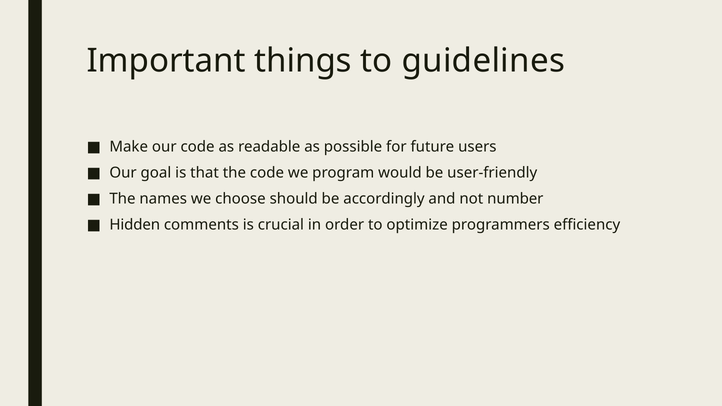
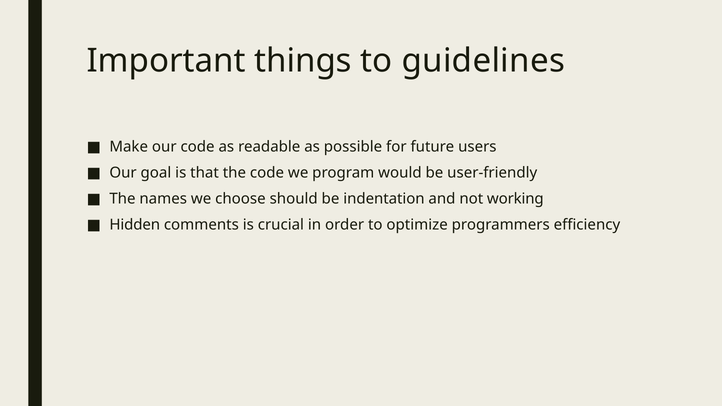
accordingly: accordingly -> indentation
number: number -> working
